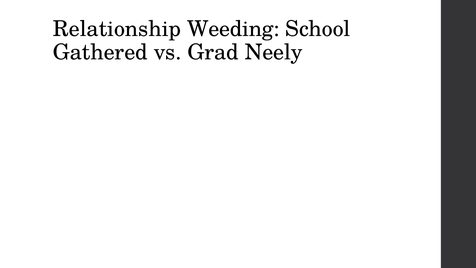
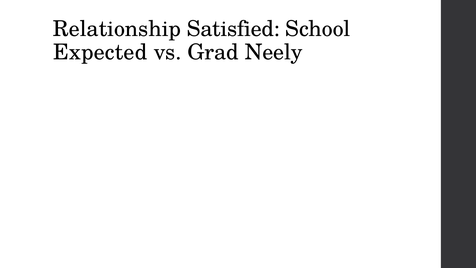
Weeding: Weeding -> Satisfied
Gathered: Gathered -> Expected
